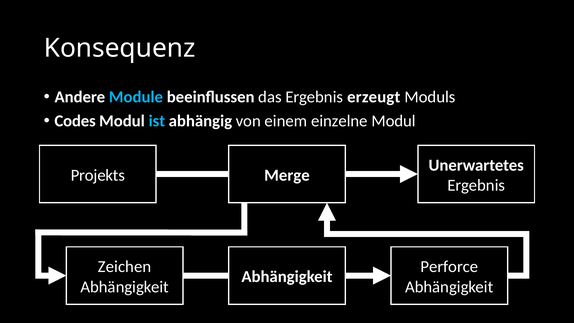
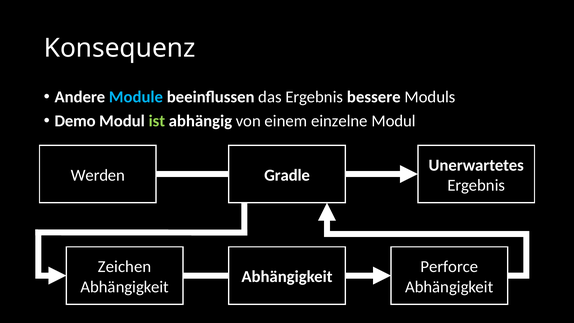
erzeugt: erzeugt -> bessere
Codes: Codes -> Demo
ist colour: light blue -> light green
Projekts: Projekts -> Werden
Merge: Merge -> Gradle
